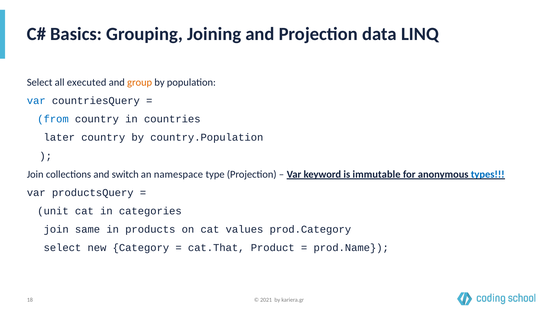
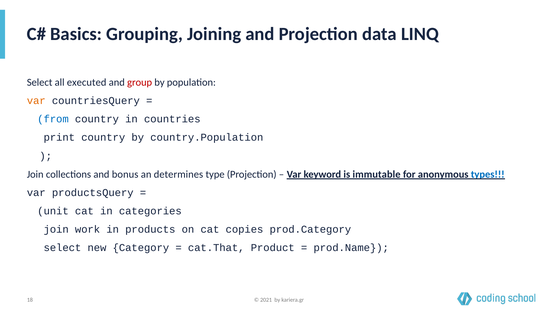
group colour: orange -> red
var at (36, 101) colour: blue -> orange
later: later -> print
switch: switch -> bonus
namespace: namespace -> determines
same: same -> work
values: values -> copies
